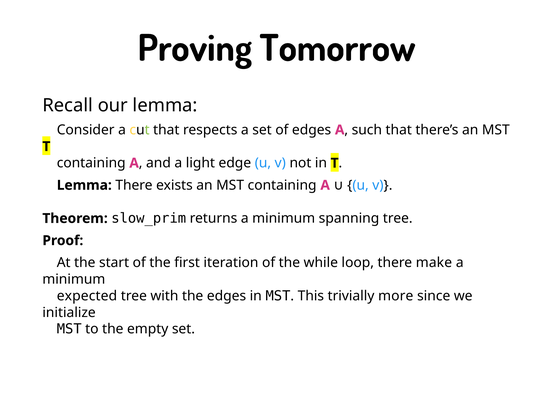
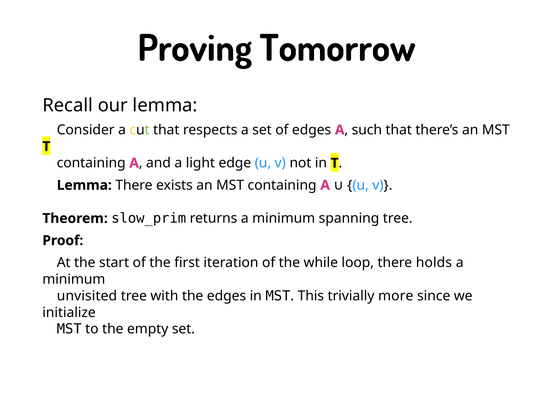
make: make -> holds
expected: expected -> unvisited
